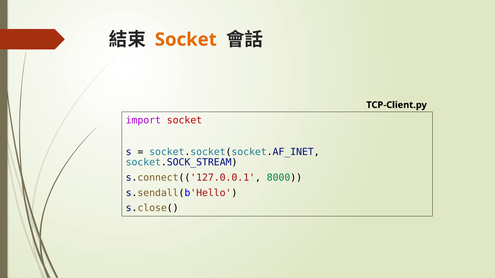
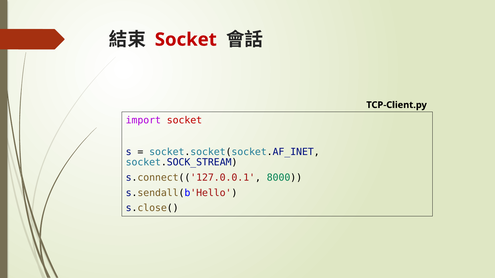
Socket at (186, 40) colour: orange -> red
